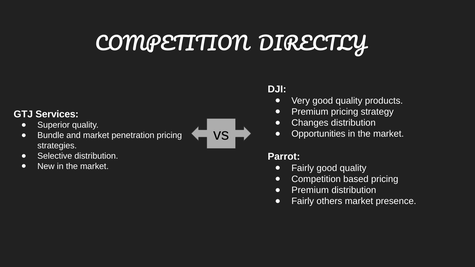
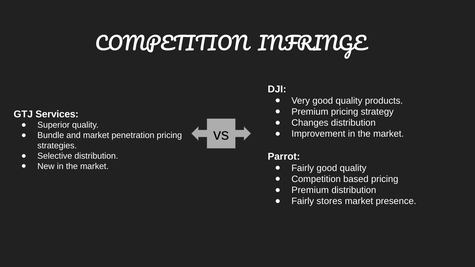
DIRECTLY: DIRECTLY -> INFRINGE
Opportunities: Opportunities -> Improvement
others: others -> stores
